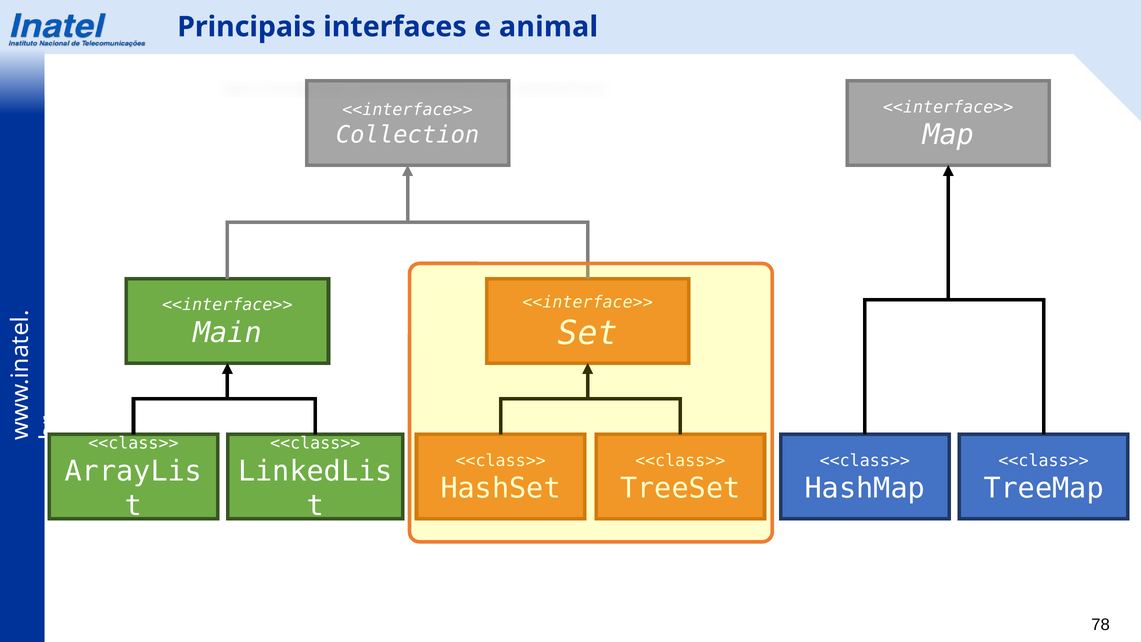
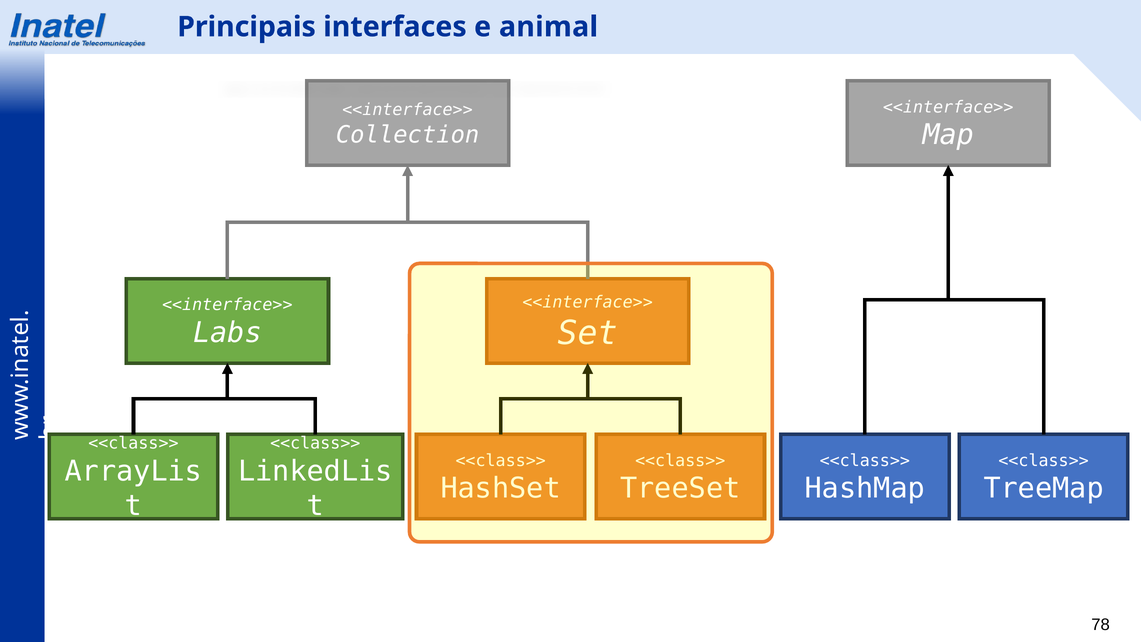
Main: Main -> Labs
